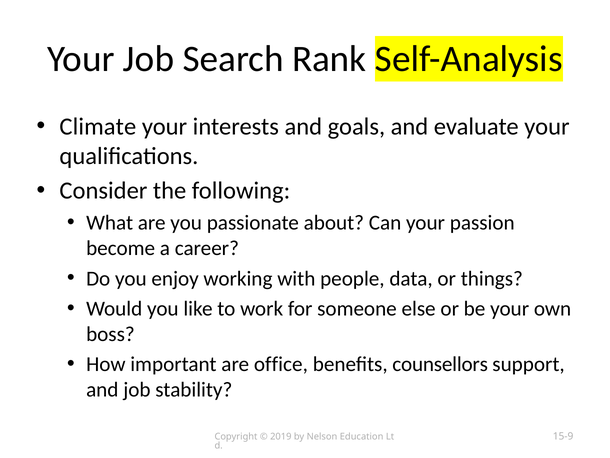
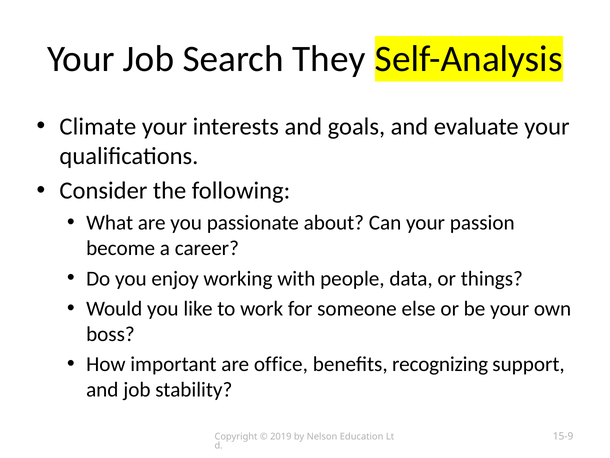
Rank: Rank -> They
counsellors: counsellors -> recognizing
